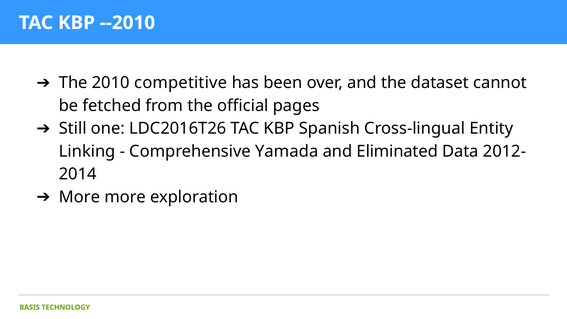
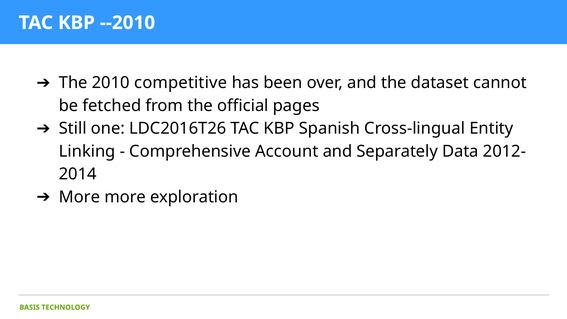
Yamada: Yamada -> Account
Eliminated: Eliminated -> Separately
